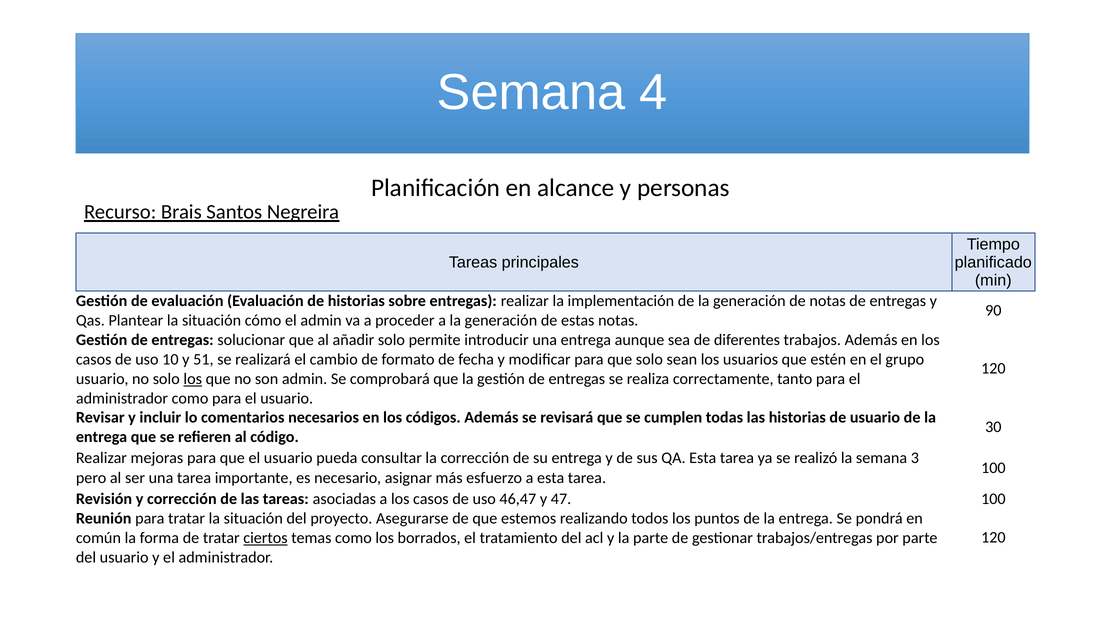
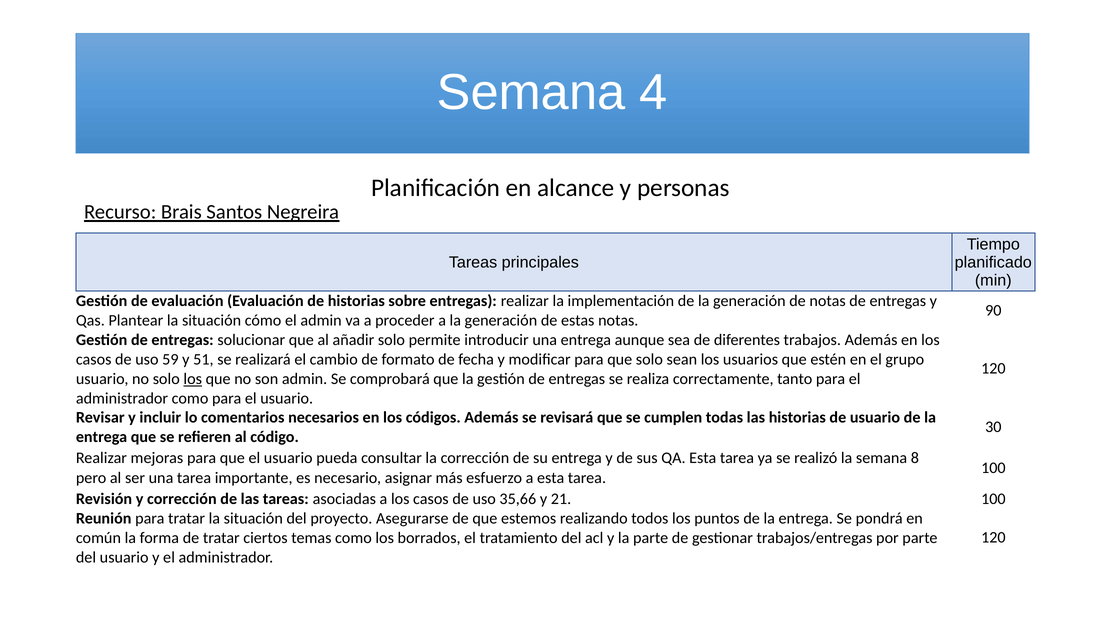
10: 10 -> 59
3: 3 -> 8
46,47: 46,47 -> 35,66
47: 47 -> 21
ciertos underline: present -> none
